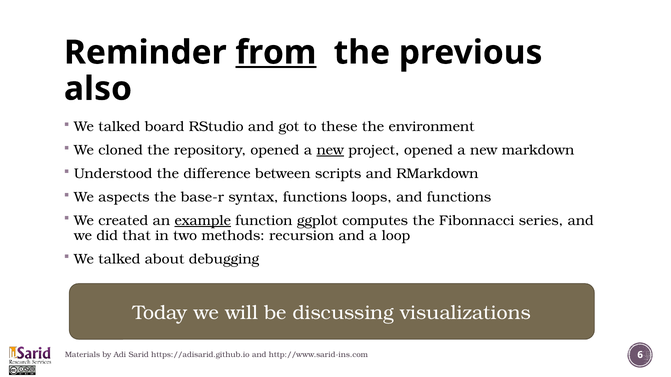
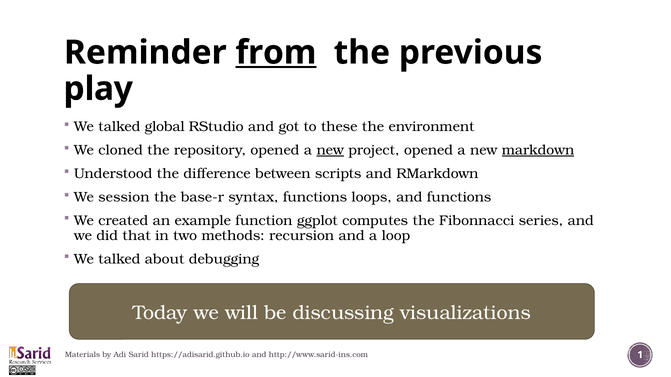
also: also -> play
board: board -> global
markdown underline: none -> present
aspects: aspects -> session
example underline: present -> none
6: 6 -> 1
